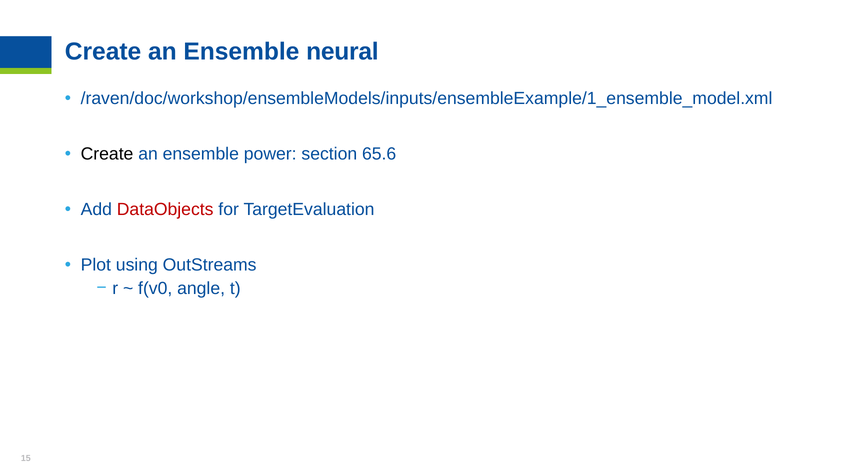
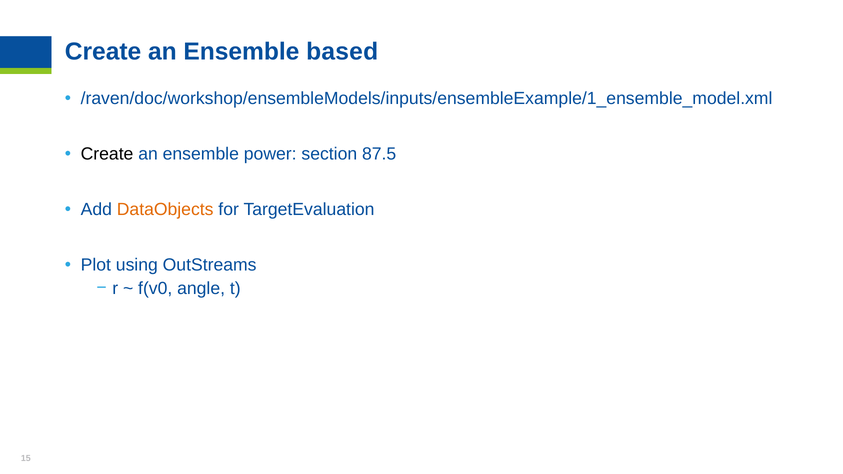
neural: neural -> based
65.6: 65.6 -> 87.5
DataObjects colour: red -> orange
